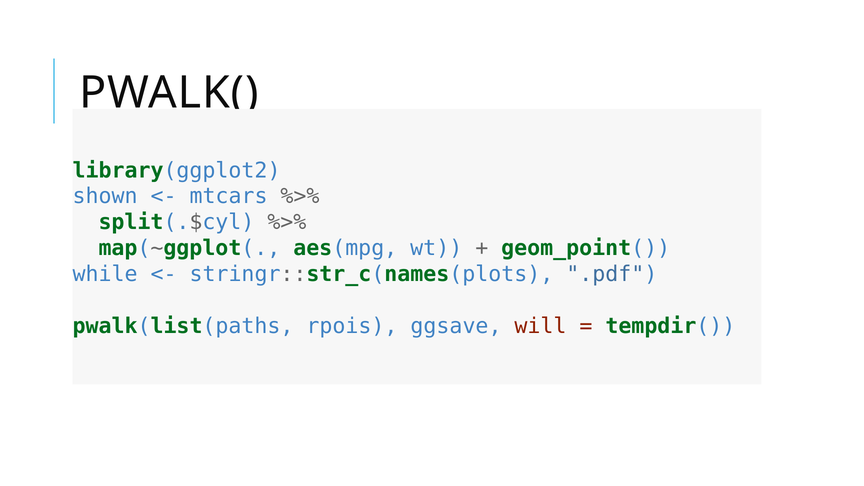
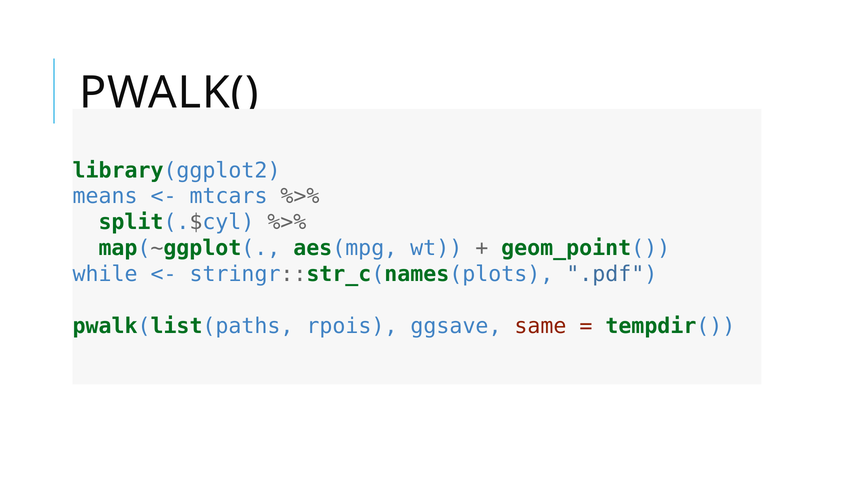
shown: shown -> means
will: will -> same
